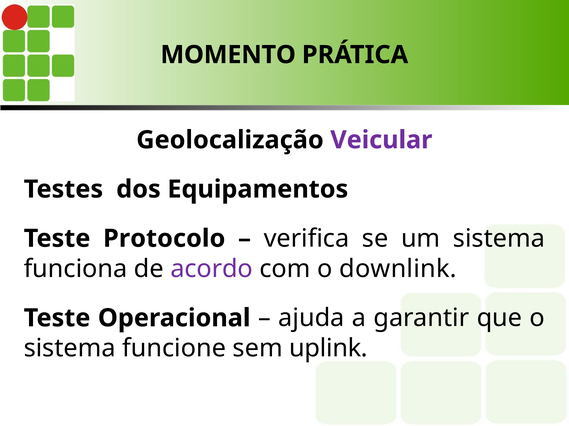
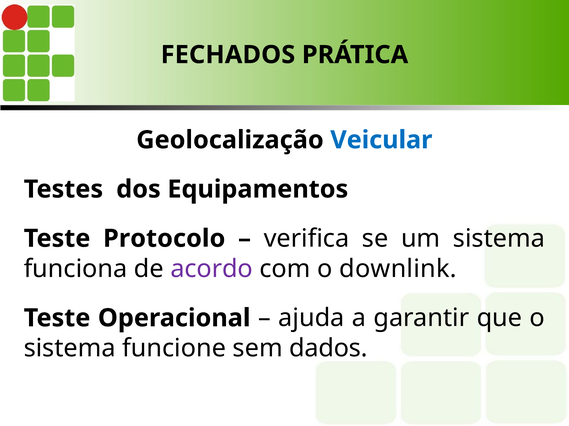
MOMENTO: MOMENTO -> FECHADOS
Veicular colour: purple -> blue
uplink: uplink -> dados
